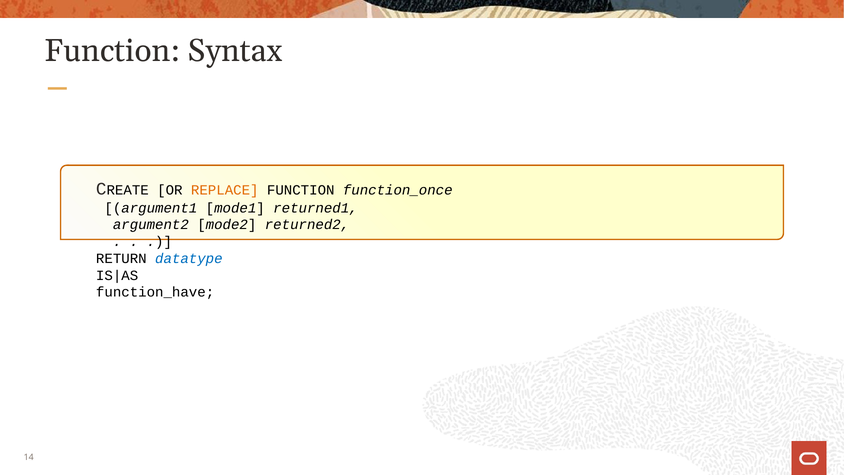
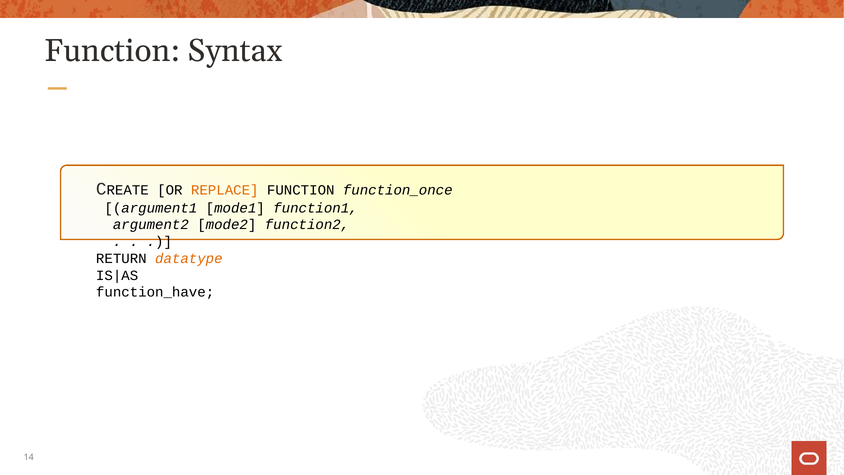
returned1: returned1 -> function1
returned2: returned2 -> function2
datatype colour: blue -> orange
